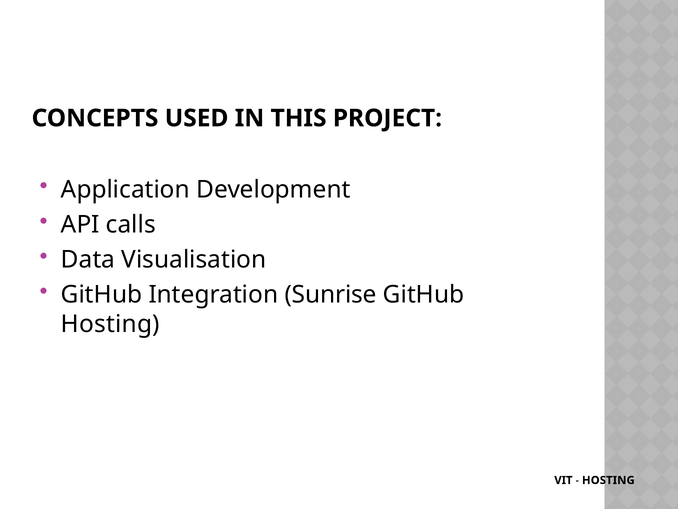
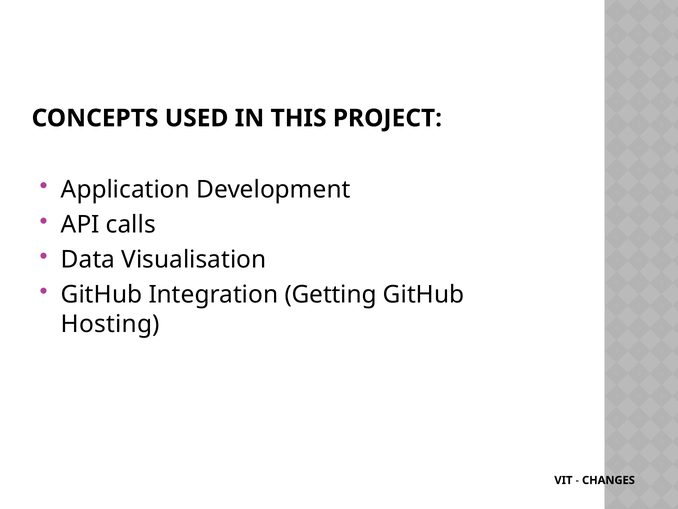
Sunrise: Sunrise -> Getting
HOSTING at (608, 480): HOSTING -> CHANGES
